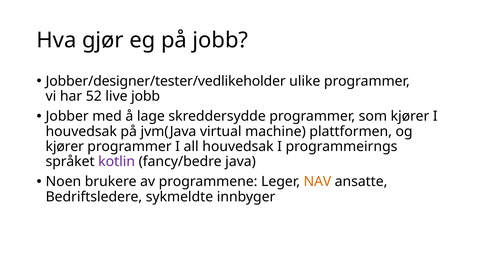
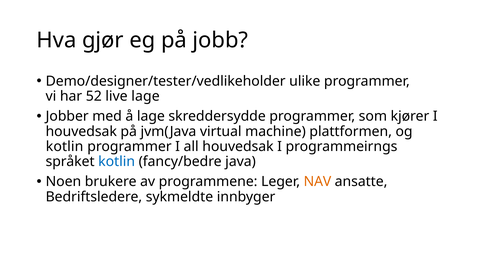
Jobber/designer/tester/vedlikeholder: Jobber/designer/tester/vedlikeholder -> Demo/designer/tester/vedlikeholder
live jobb: jobb -> lage
kjører at (65, 147): kjører -> kotlin
kotlin at (117, 162) colour: purple -> blue
